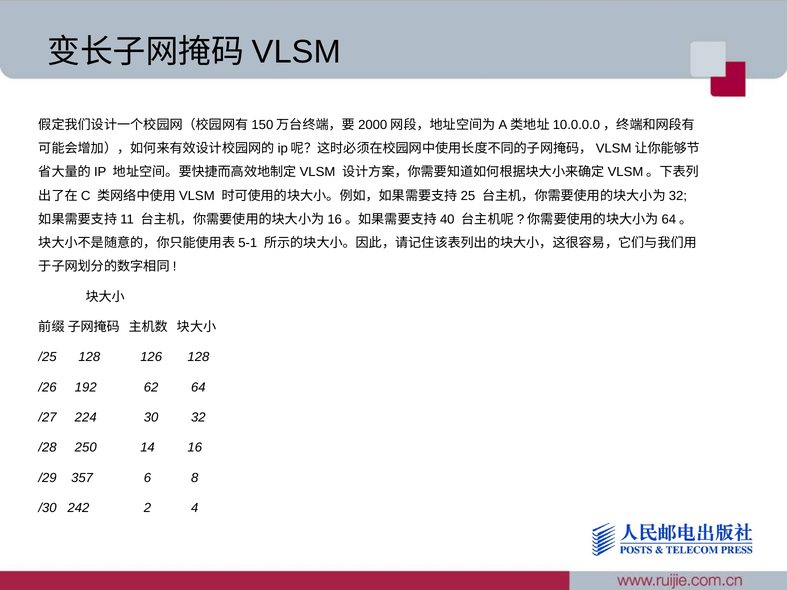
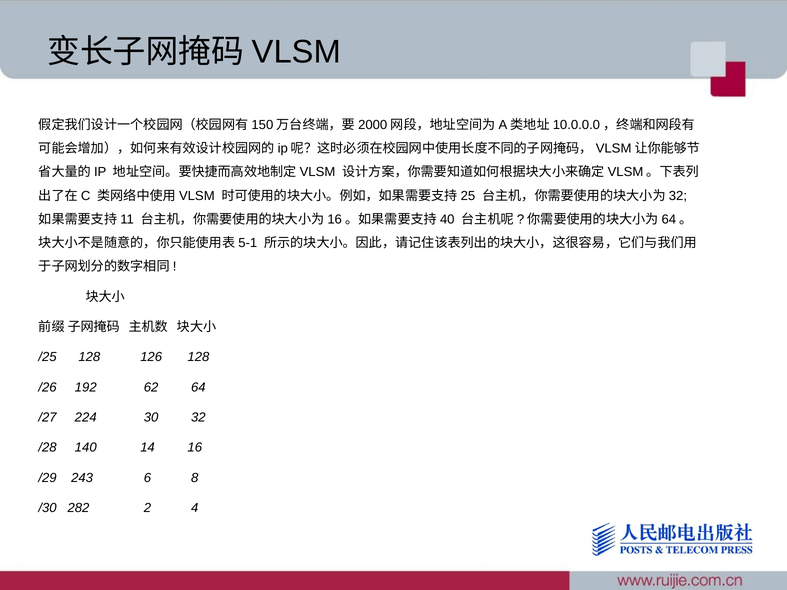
250: 250 -> 140
357: 357 -> 243
242: 242 -> 282
